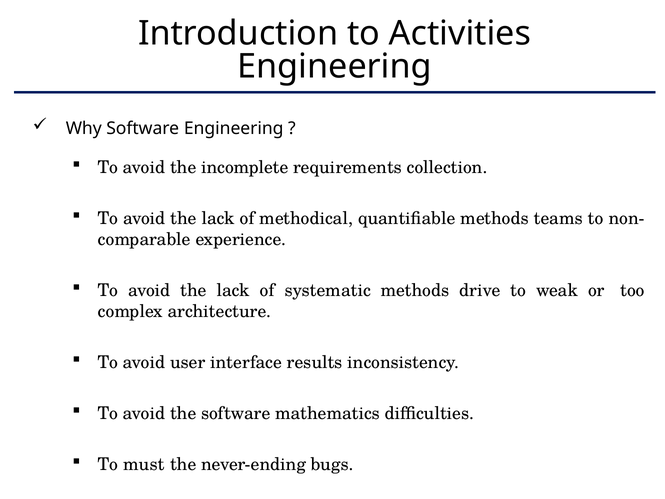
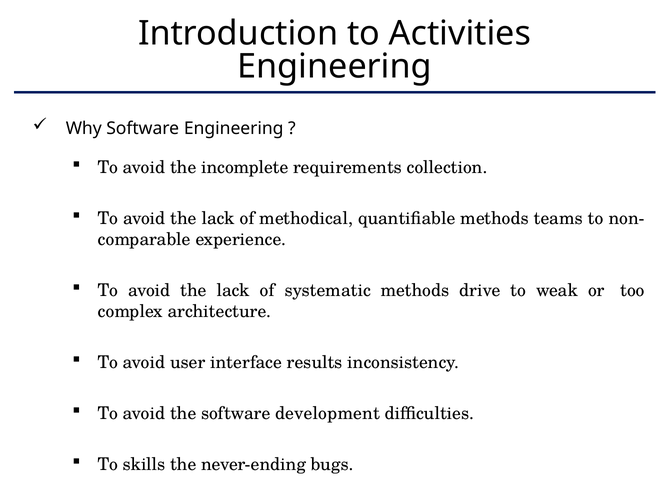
mathematics: mathematics -> development
must: must -> skills
